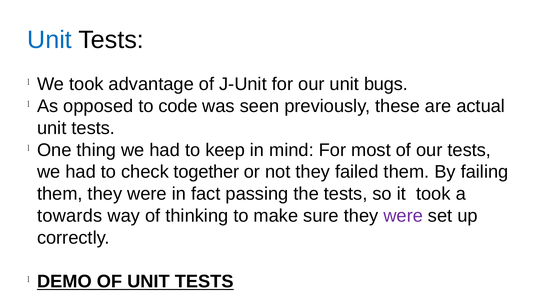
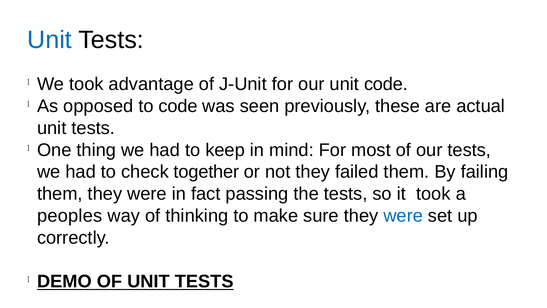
unit bugs: bugs -> code
towards: towards -> peoples
were at (403, 216) colour: purple -> blue
